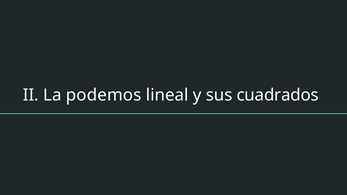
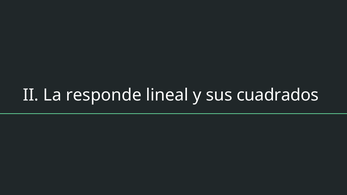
podemos: podemos -> responde
